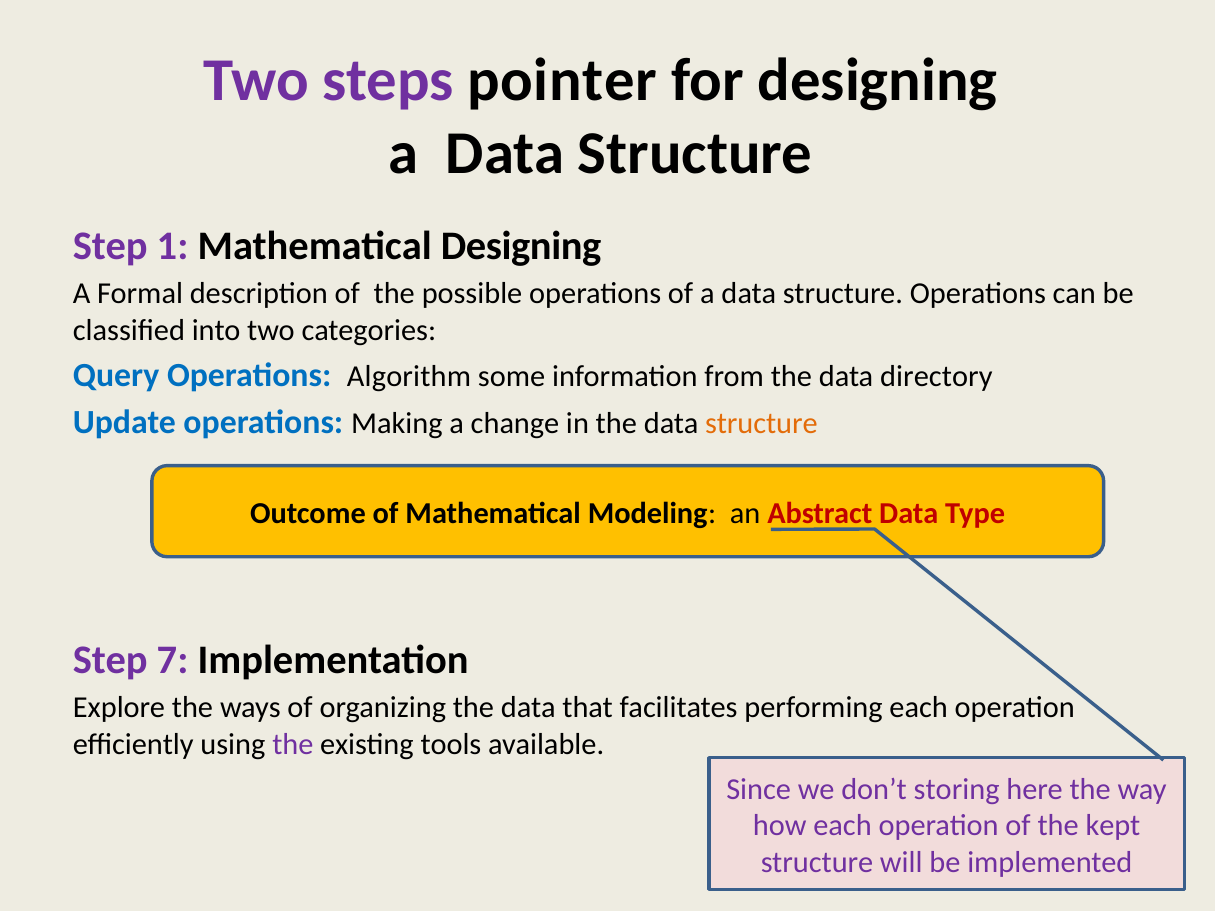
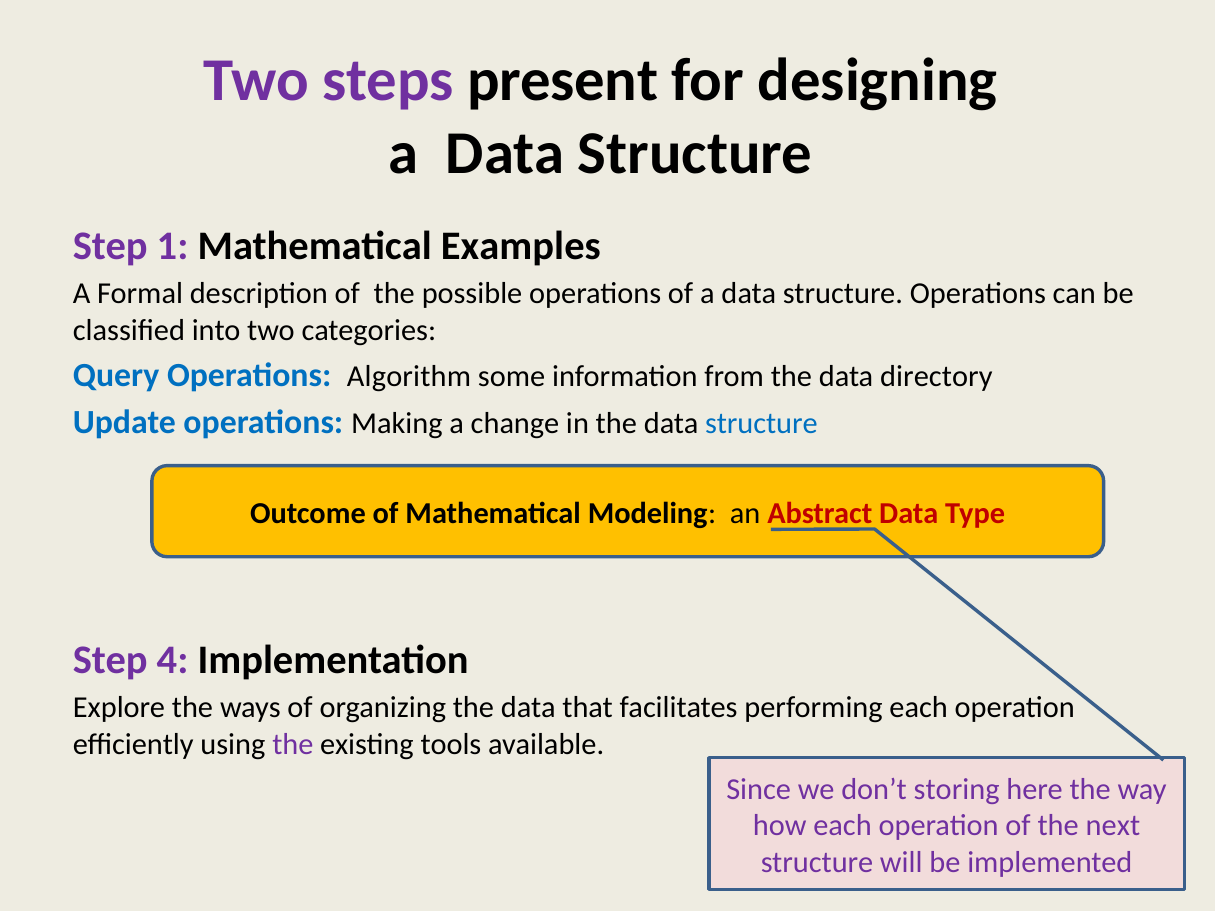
pointer: pointer -> present
Mathematical Designing: Designing -> Examples
structure at (761, 424) colour: orange -> blue
7: 7 -> 4
kept: kept -> next
